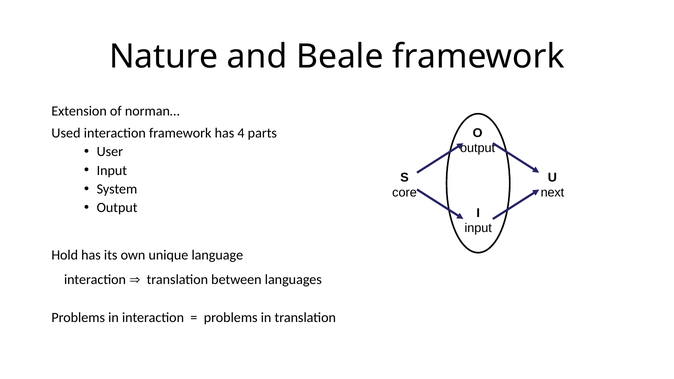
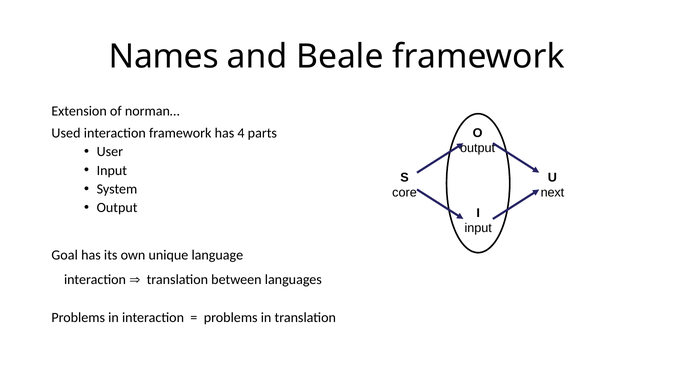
Nature: Nature -> Names
Hold: Hold -> Goal
